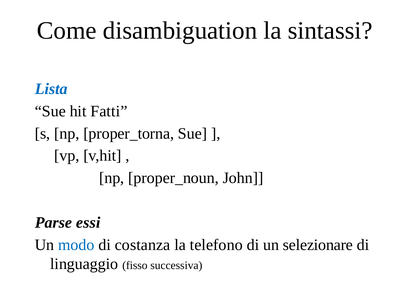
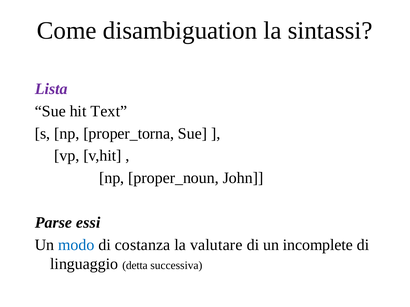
Lista colour: blue -> purple
Fatti: Fatti -> Text
telefono: telefono -> valutare
selezionare: selezionare -> incomplete
fisso: fisso -> detta
